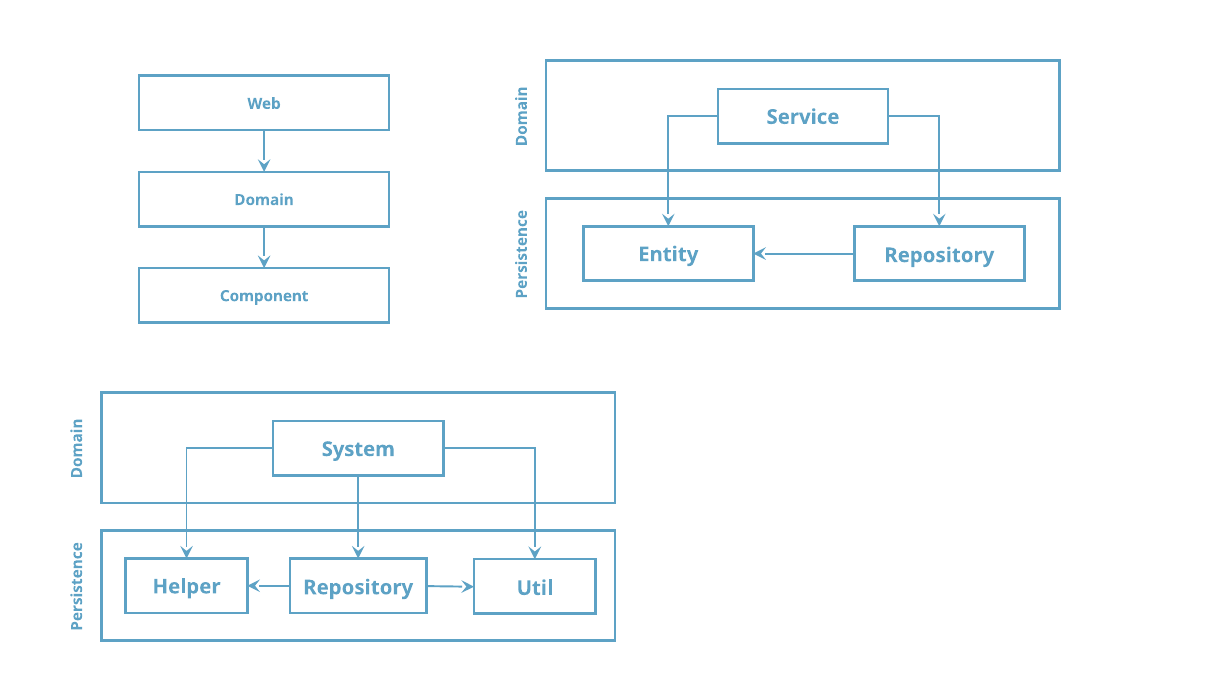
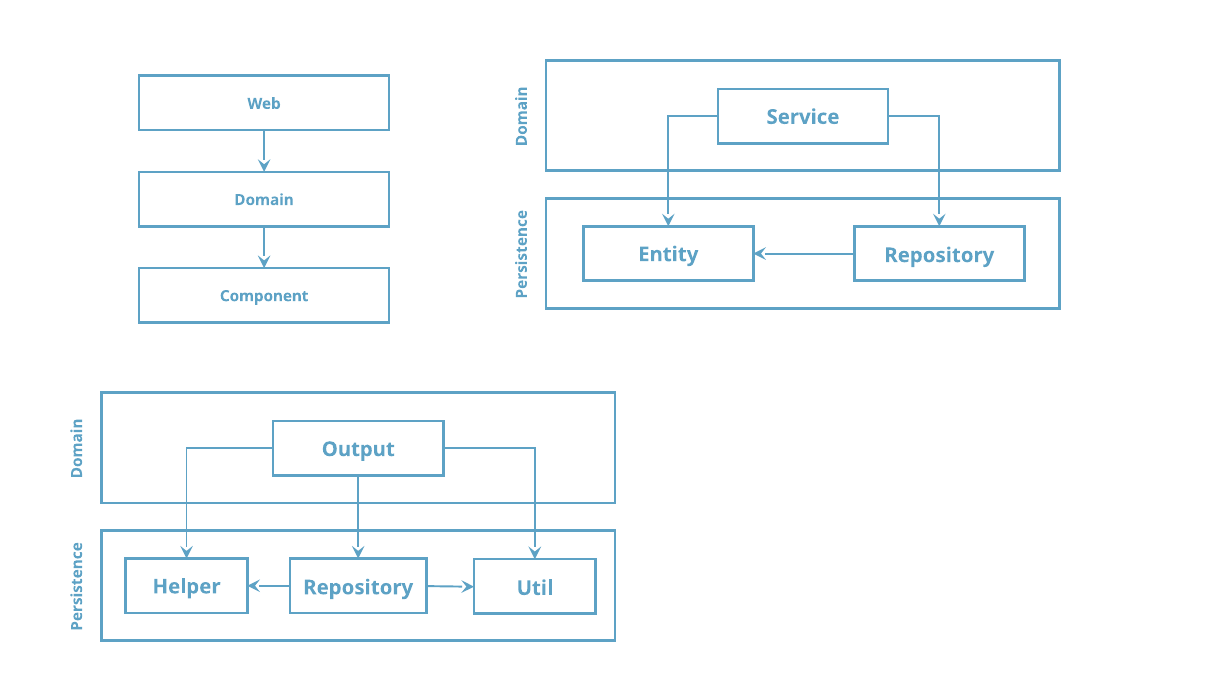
System: System -> Output
